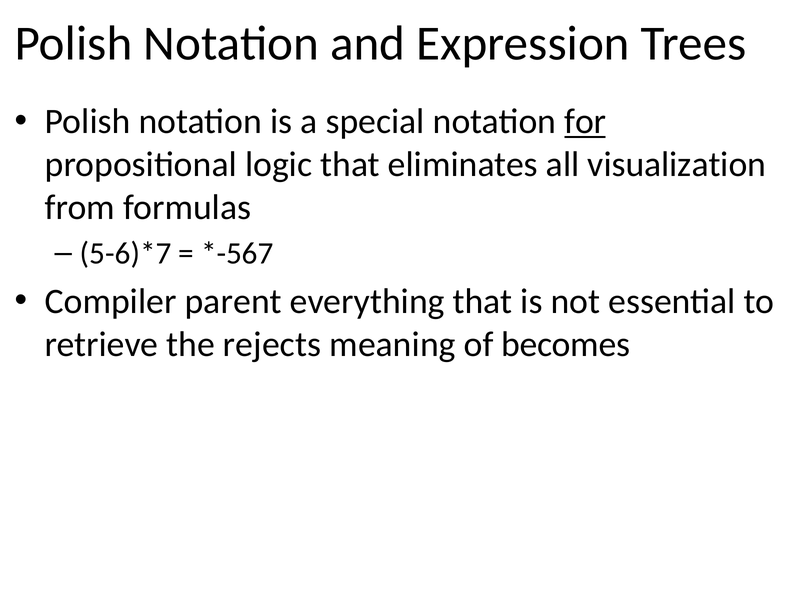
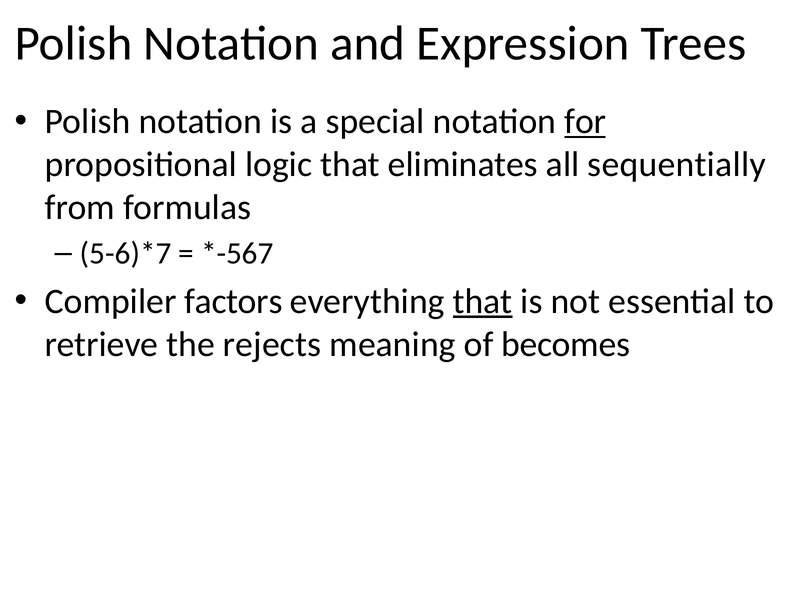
visualization: visualization -> sequentially
parent: parent -> factors
that at (483, 301) underline: none -> present
